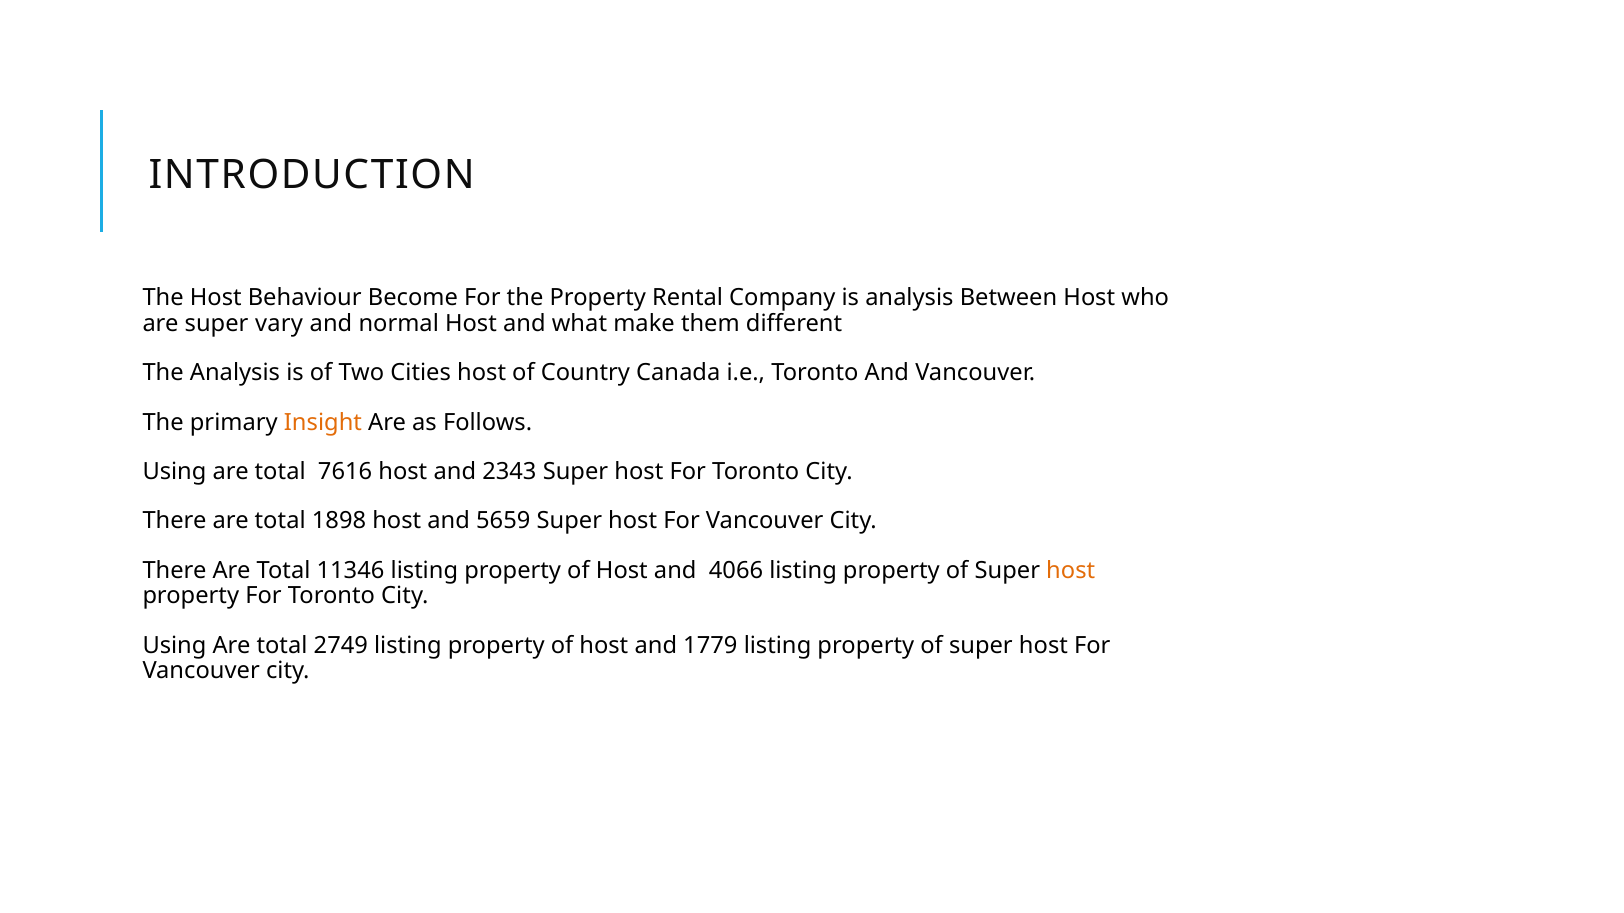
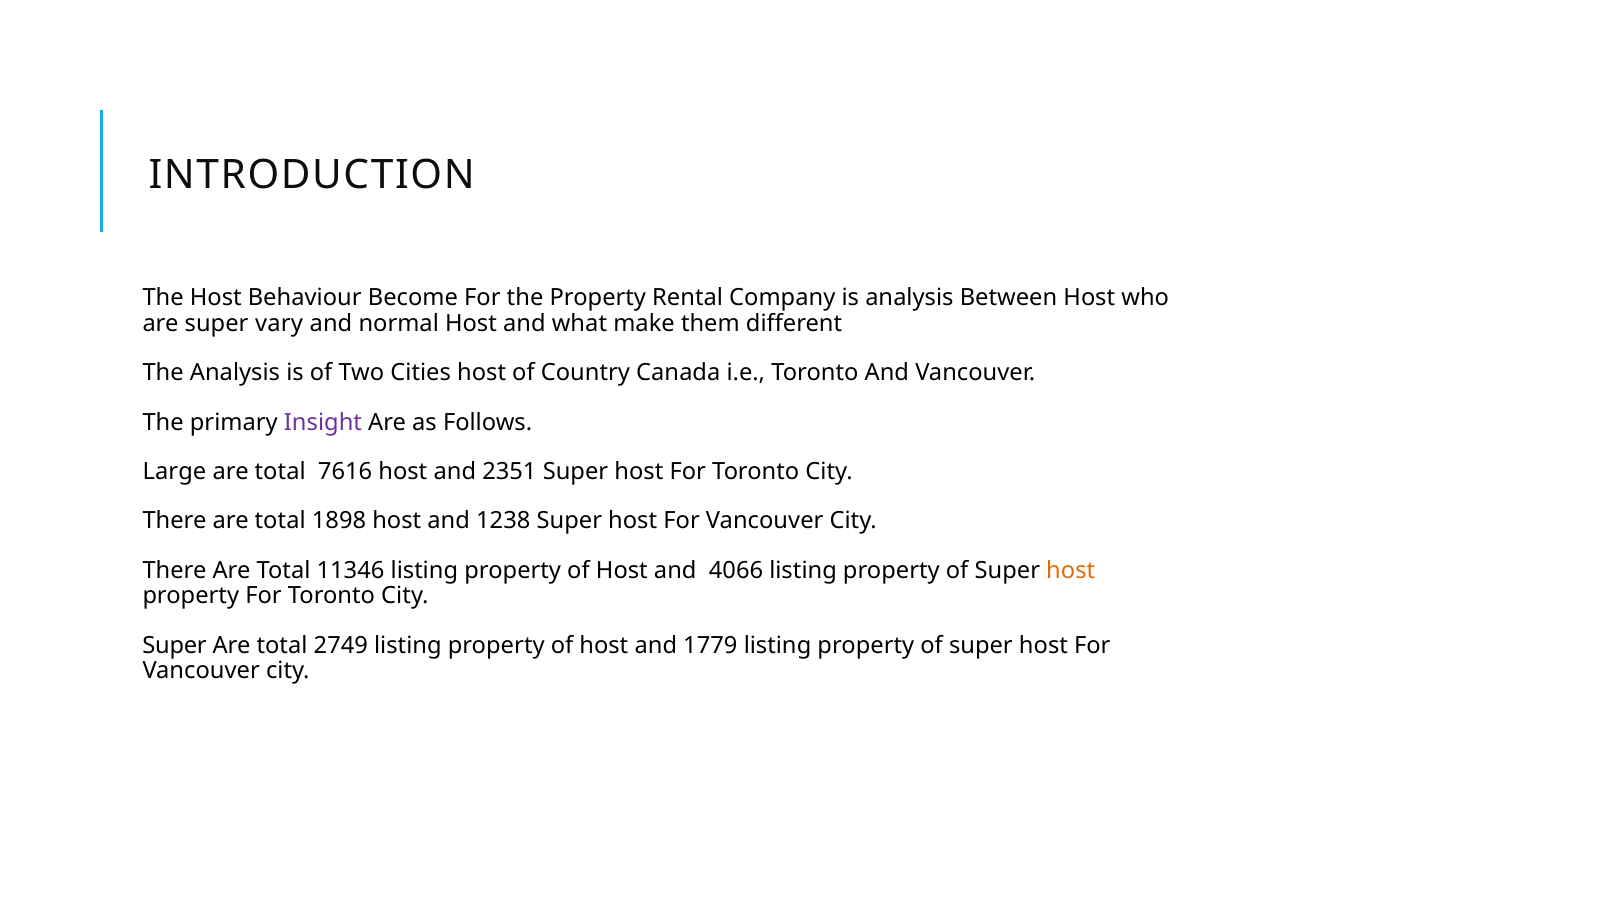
Insight colour: orange -> purple
Using at (174, 472): Using -> Large
2343: 2343 -> 2351
5659: 5659 -> 1238
Using at (174, 646): Using -> Super
